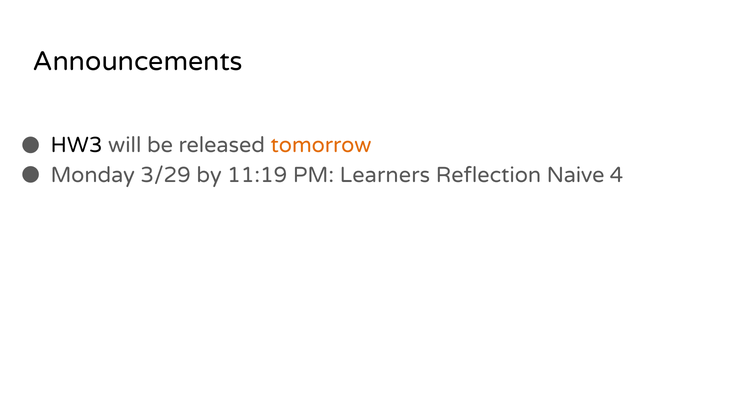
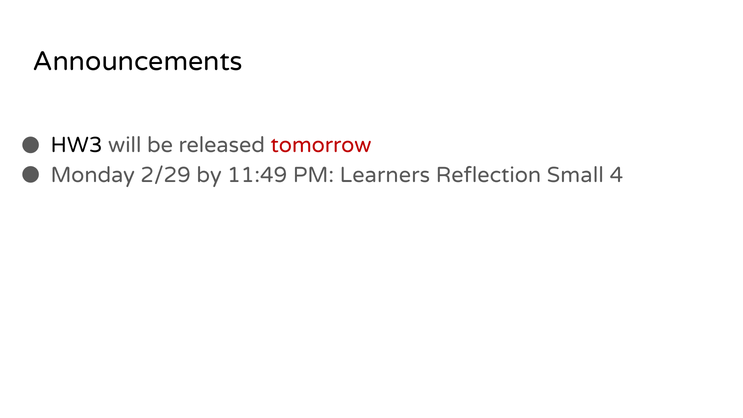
tomorrow colour: orange -> red
3/29: 3/29 -> 2/29
11:19: 11:19 -> 11:49
Naive: Naive -> Small
